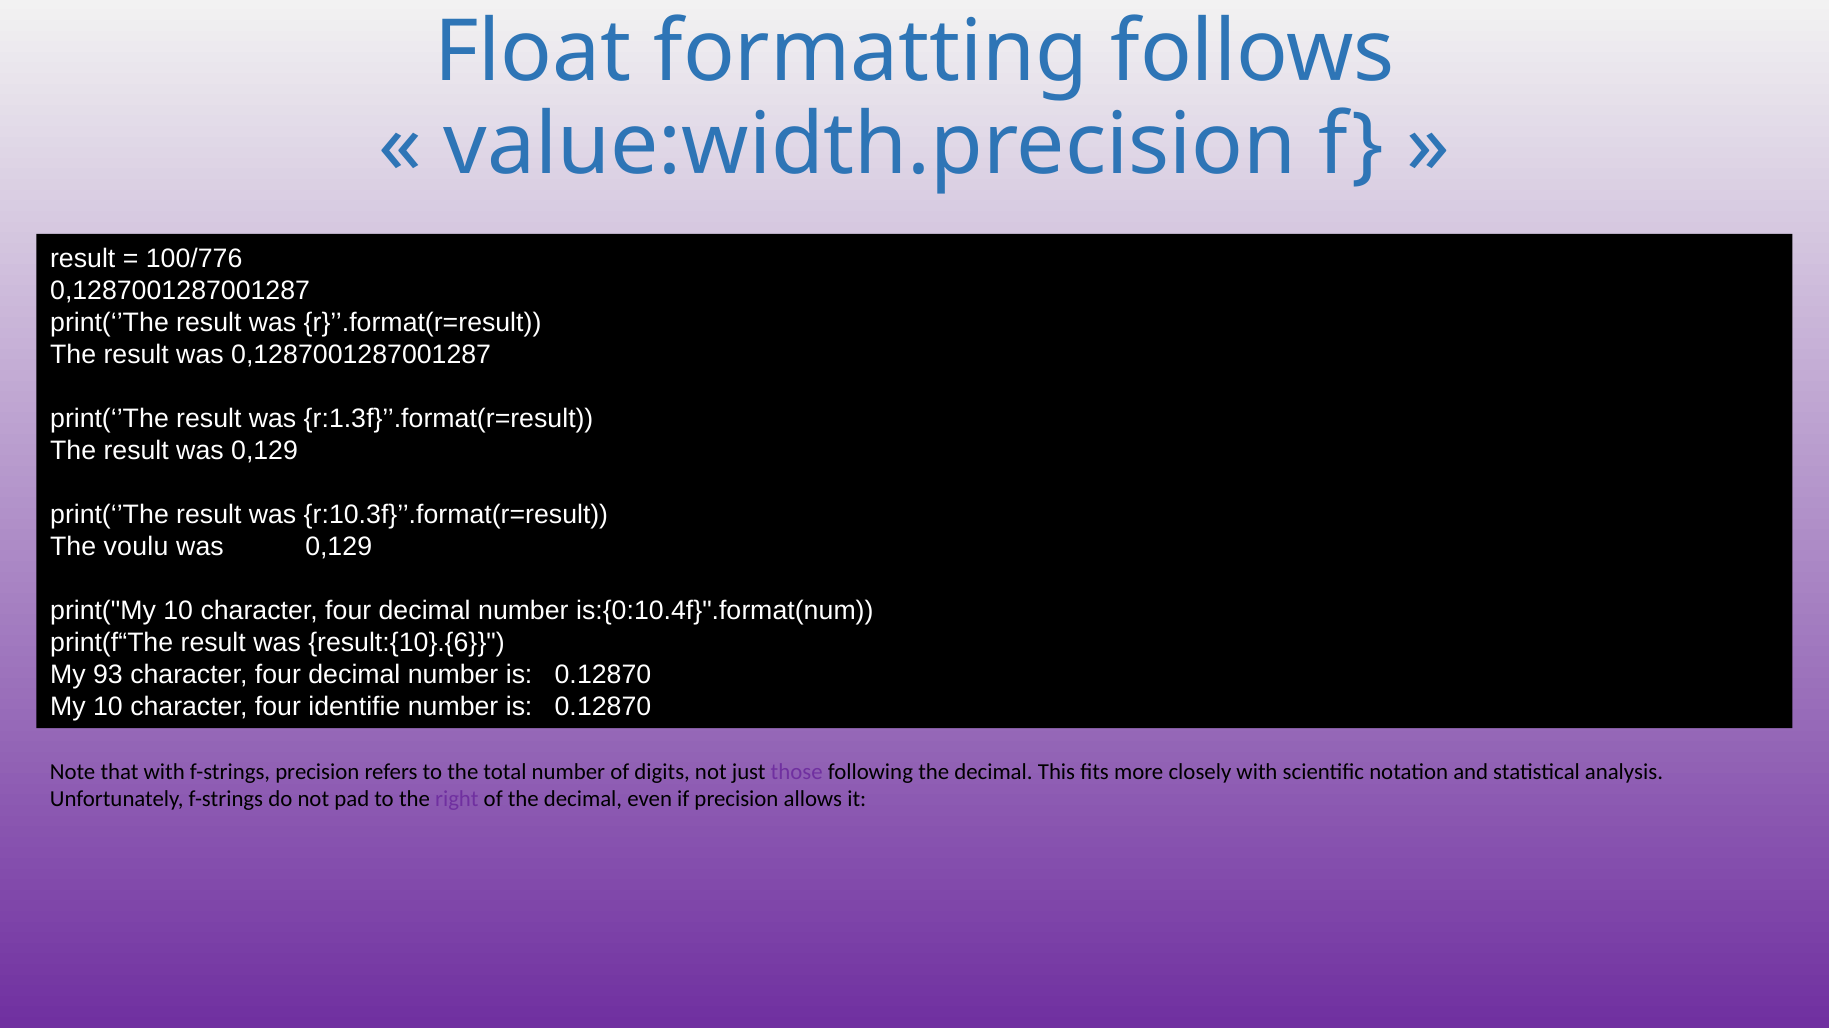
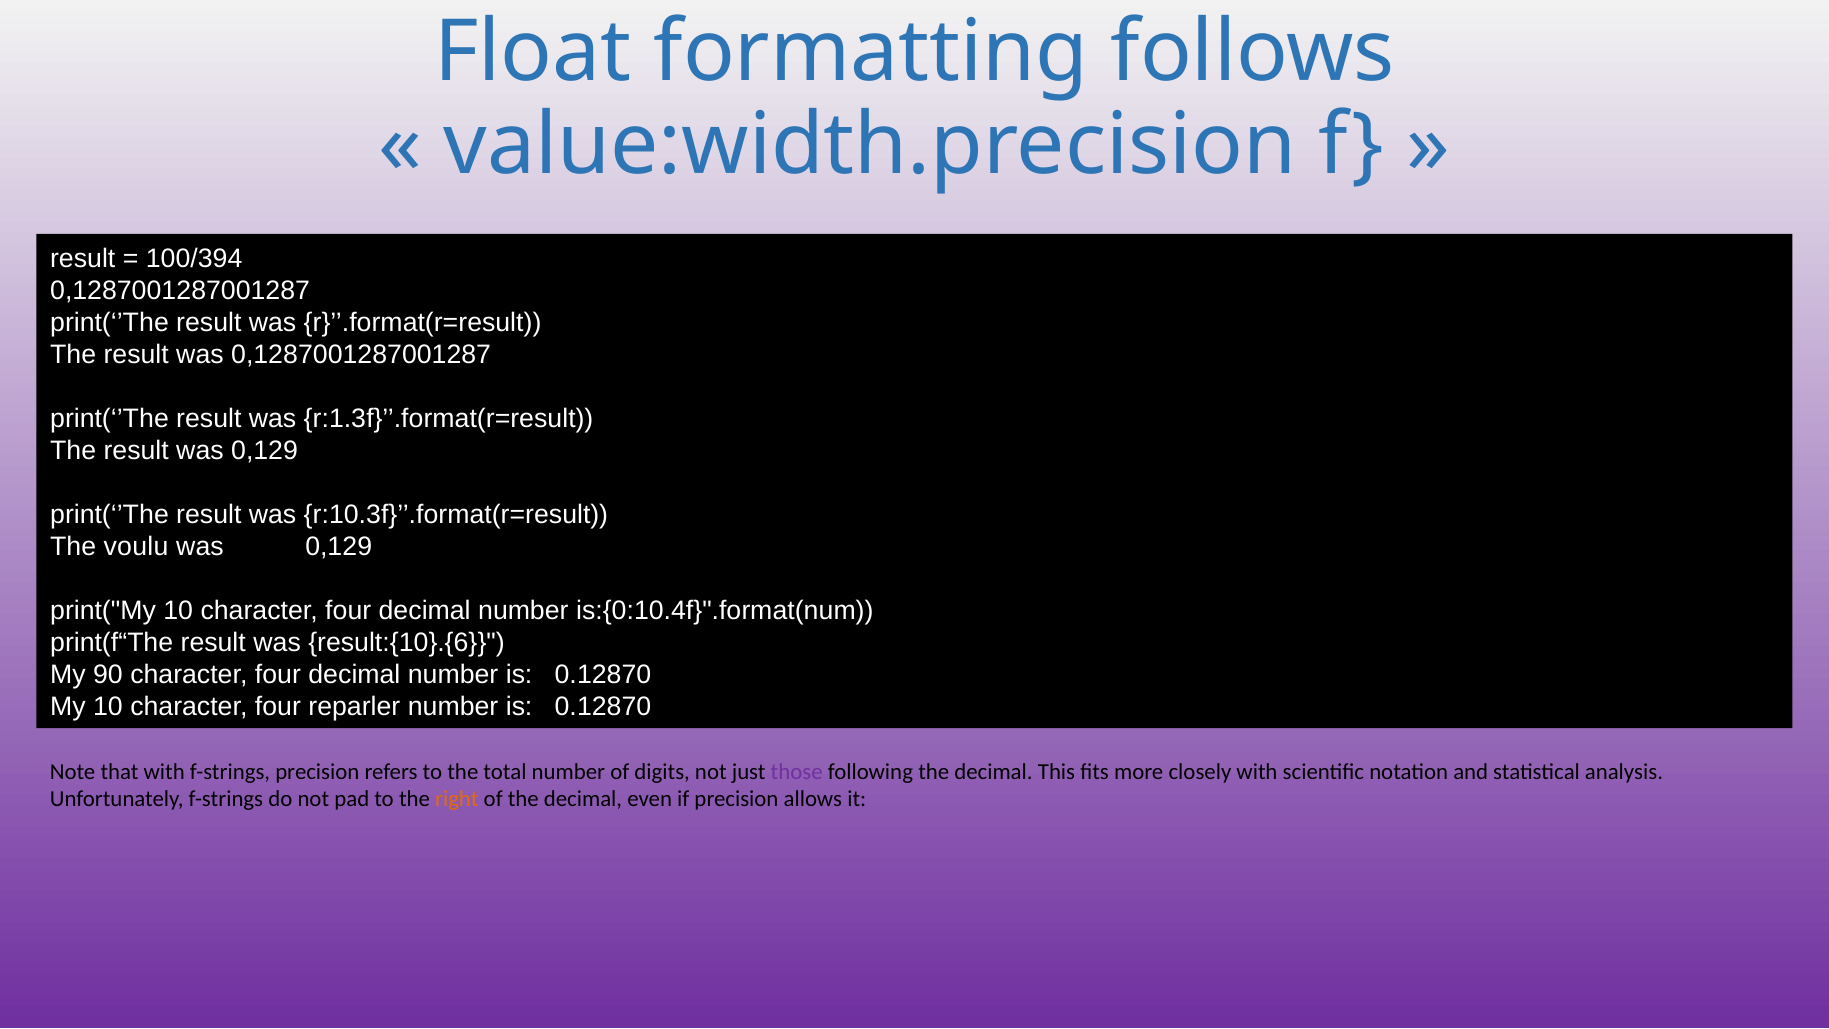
100/776: 100/776 -> 100/394
93: 93 -> 90
identifie: identifie -> reparler
right colour: purple -> orange
